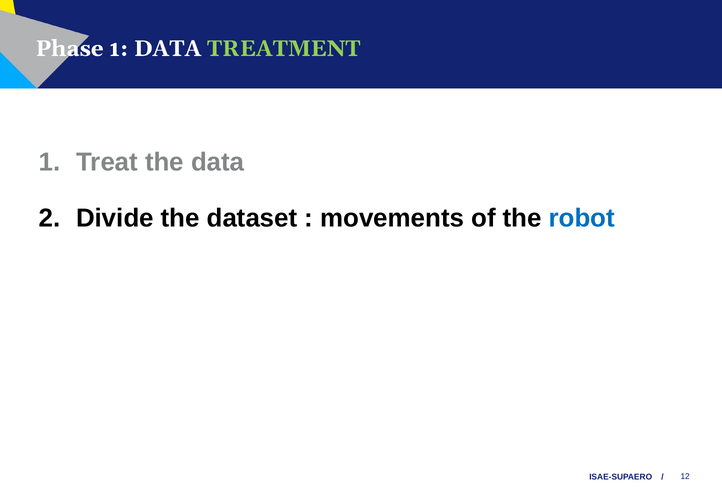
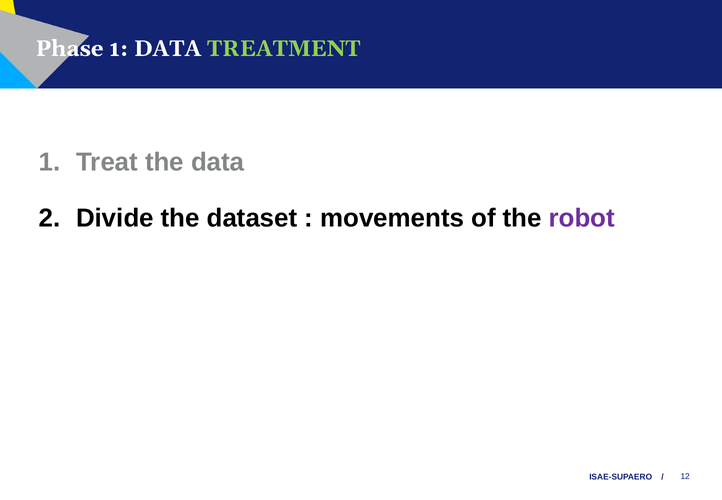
robot colour: blue -> purple
